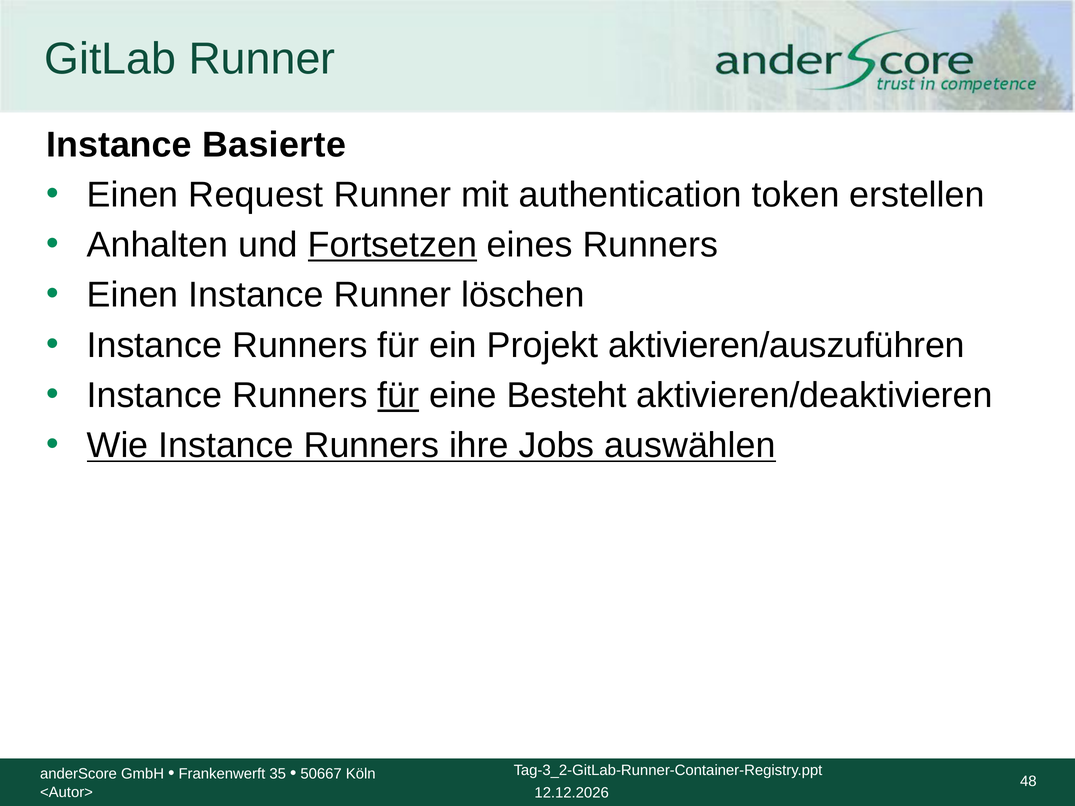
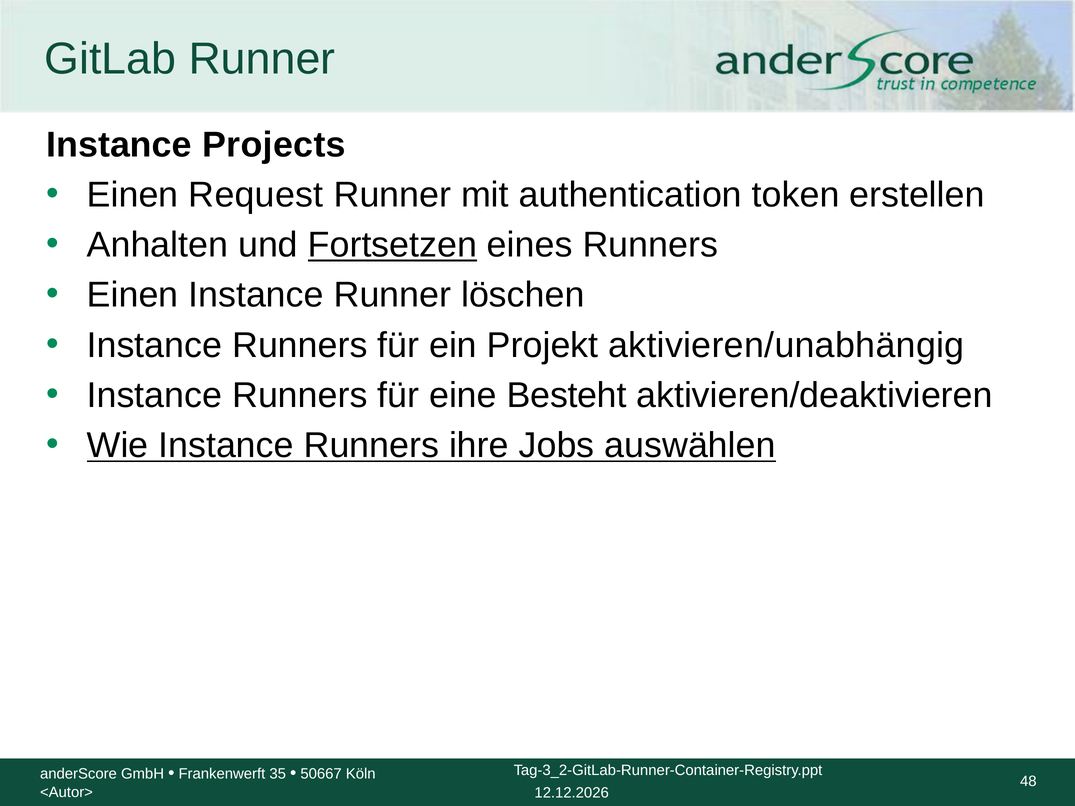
Basierte: Basierte -> Projects
aktivieren/auszuführen: aktivieren/auszuführen -> aktivieren/unabhängig
für at (398, 396) underline: present -> none
